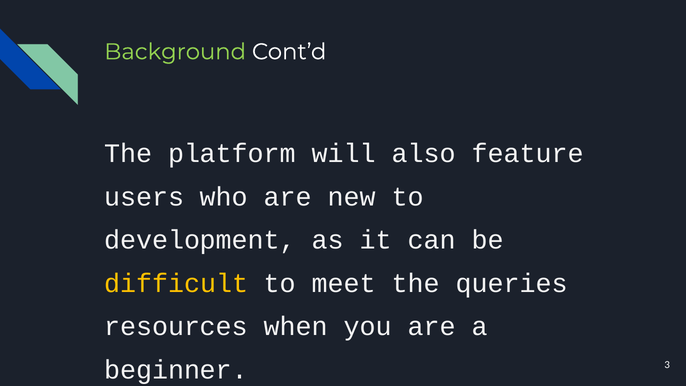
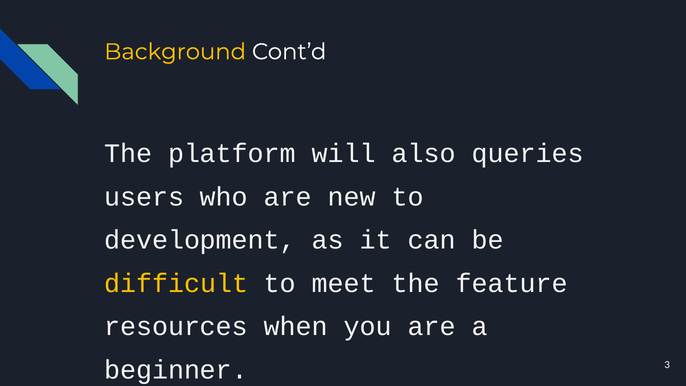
Background colour: light green -> yellow
feature: feature -> queries
queries: queries -> feature
